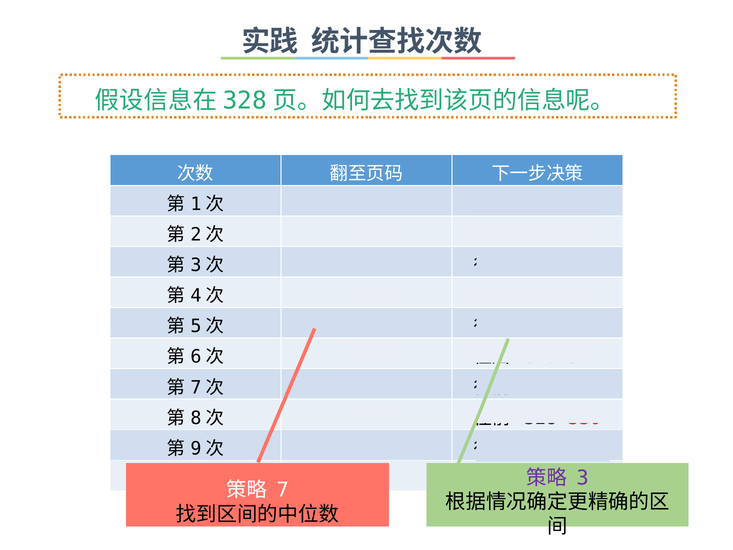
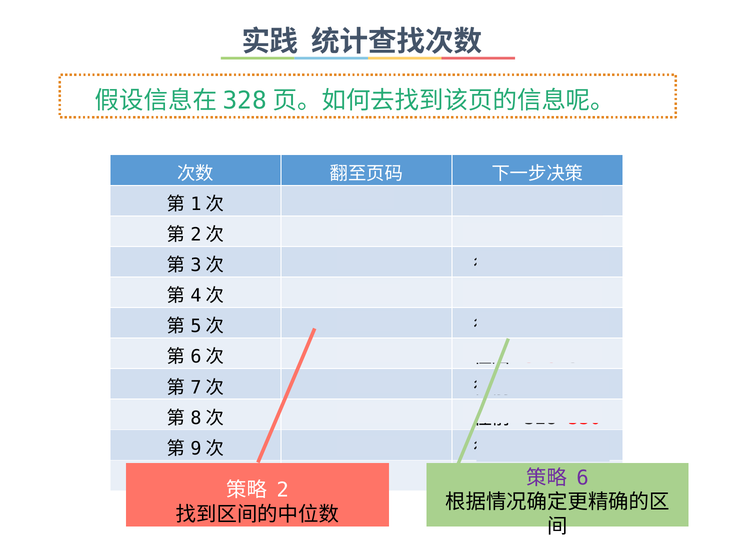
3: 3 -> 6
7: 7 -> 2
